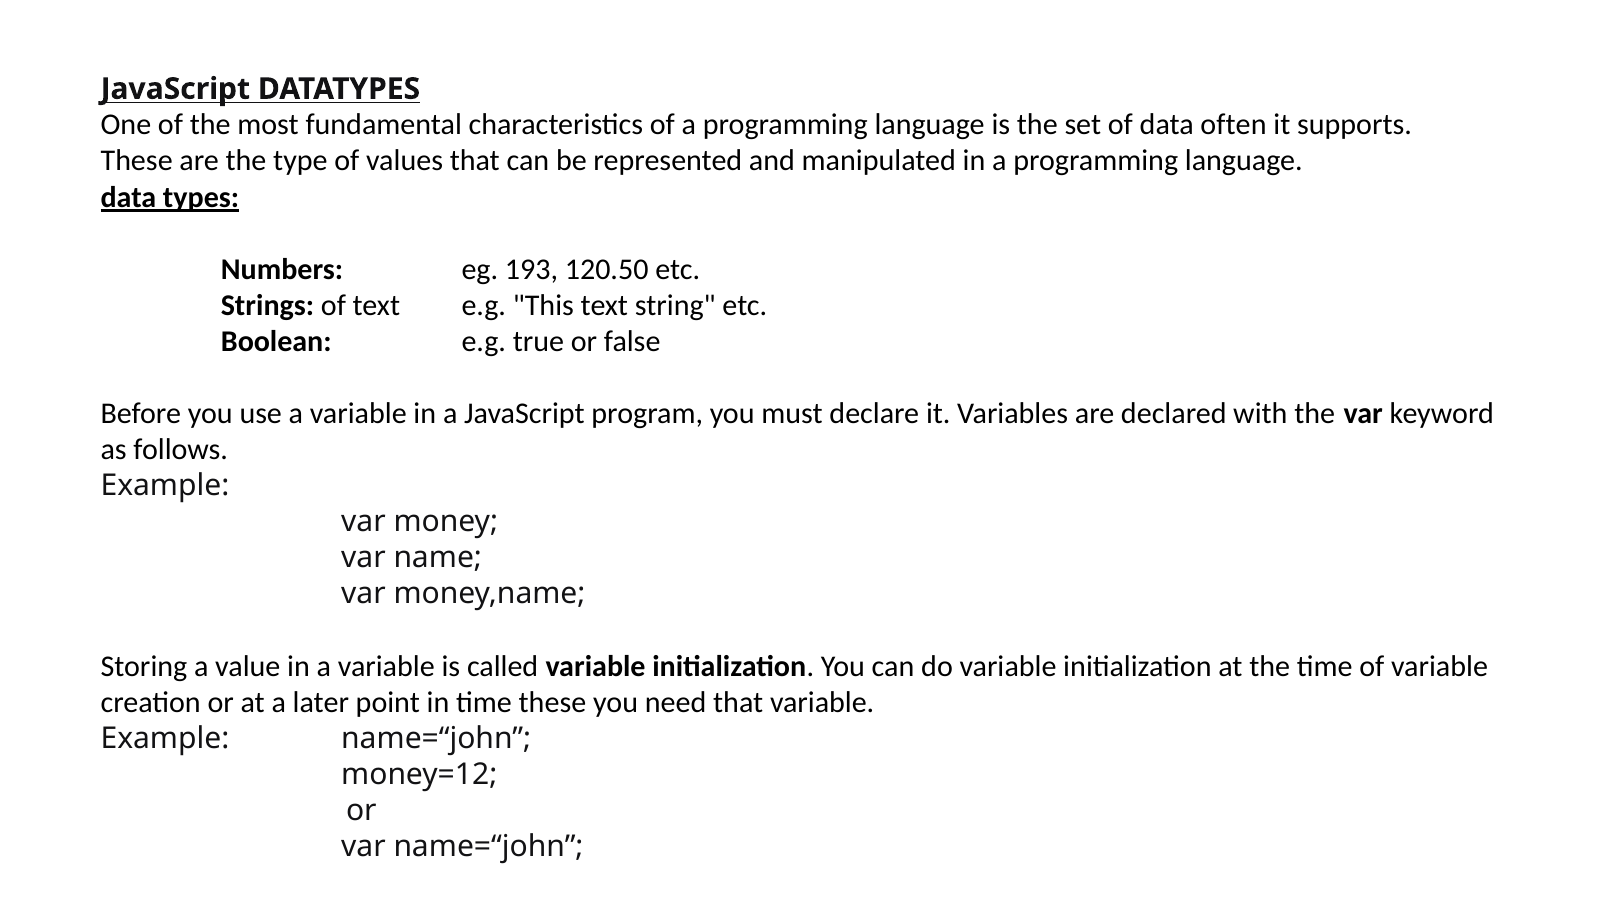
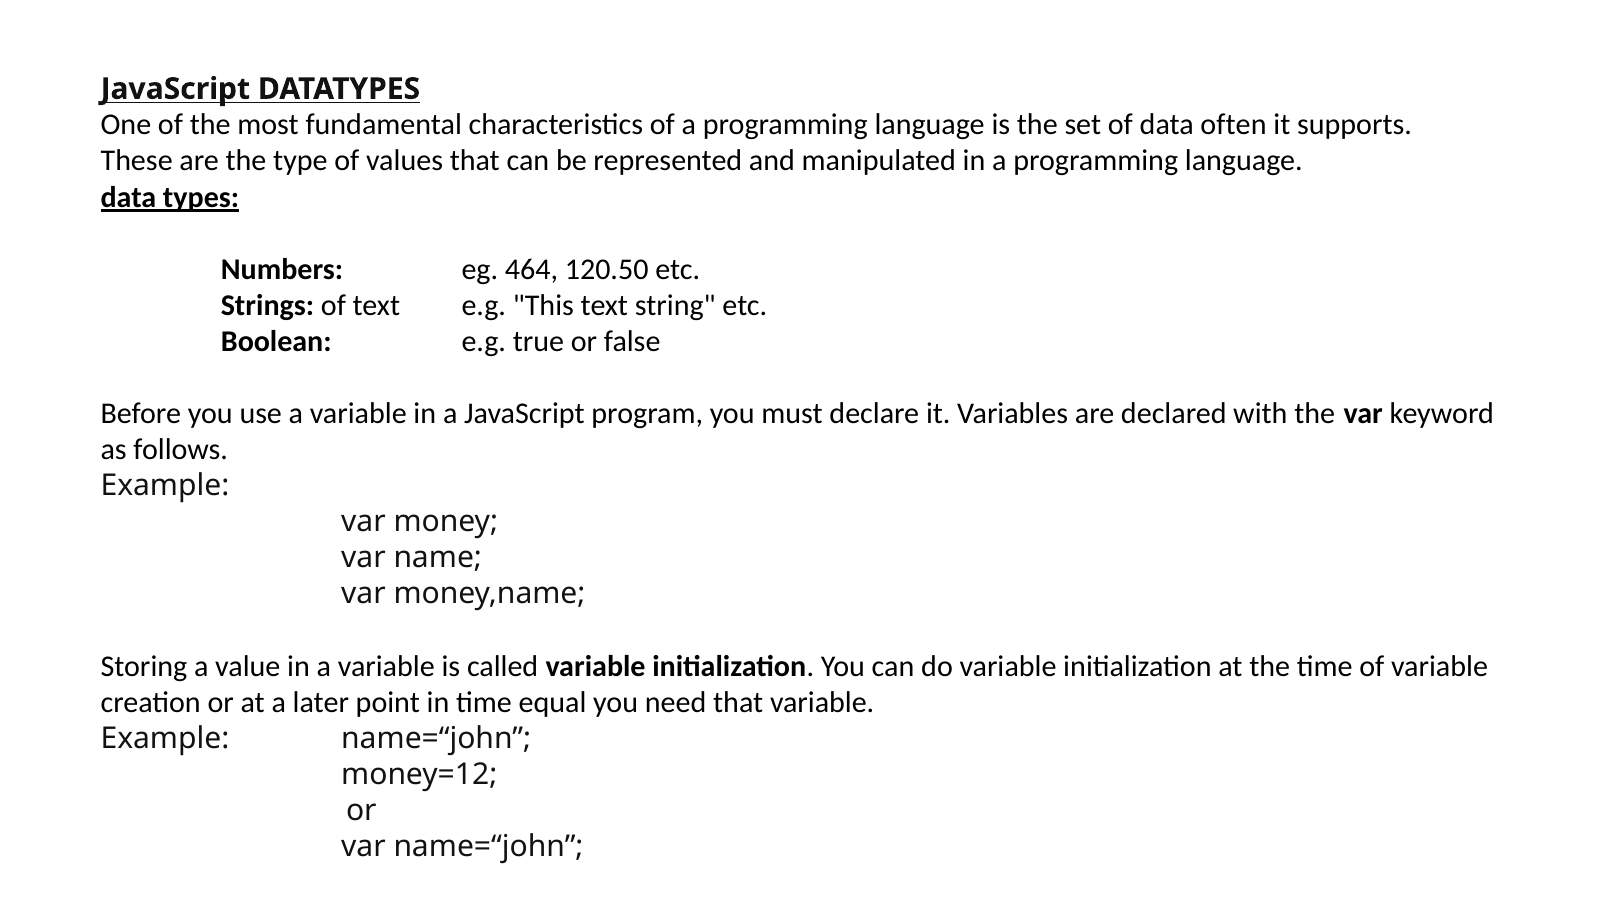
193: 193 -> 464
time these: these -> equal
